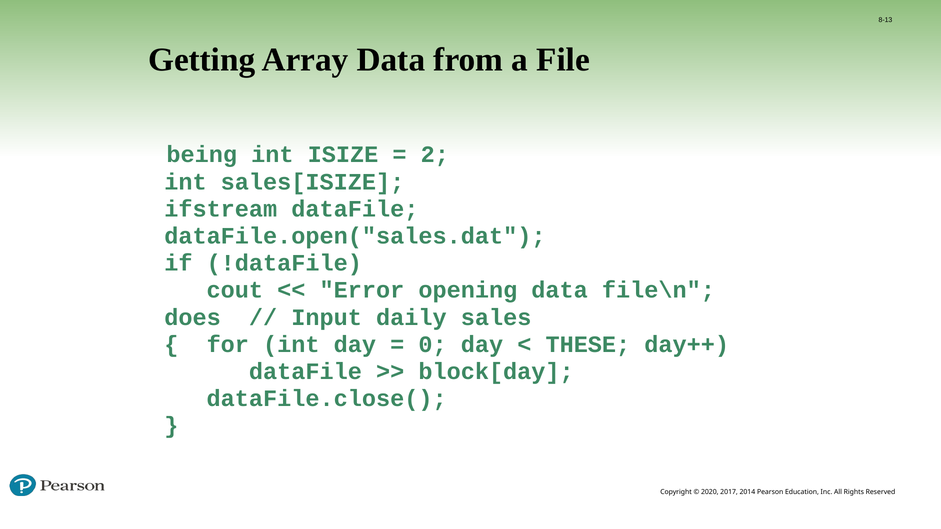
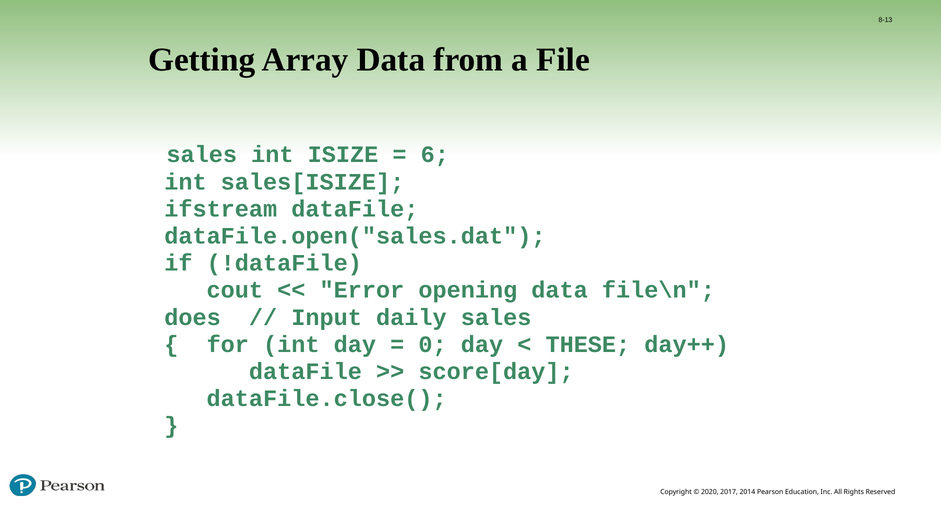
being at (202, 154): being -> sales
2: 2 -> 6
block[day: block[day -> score[day
